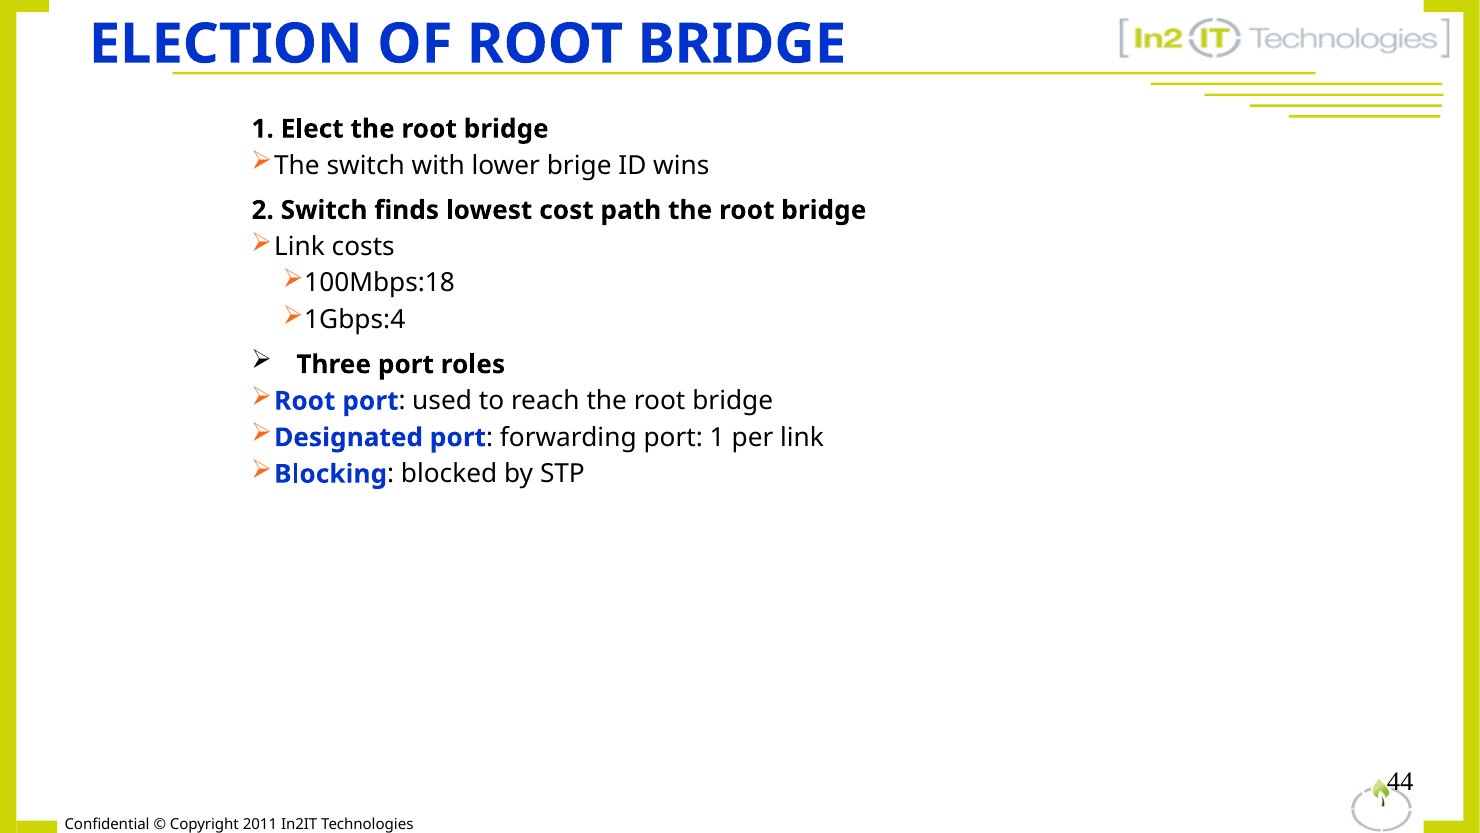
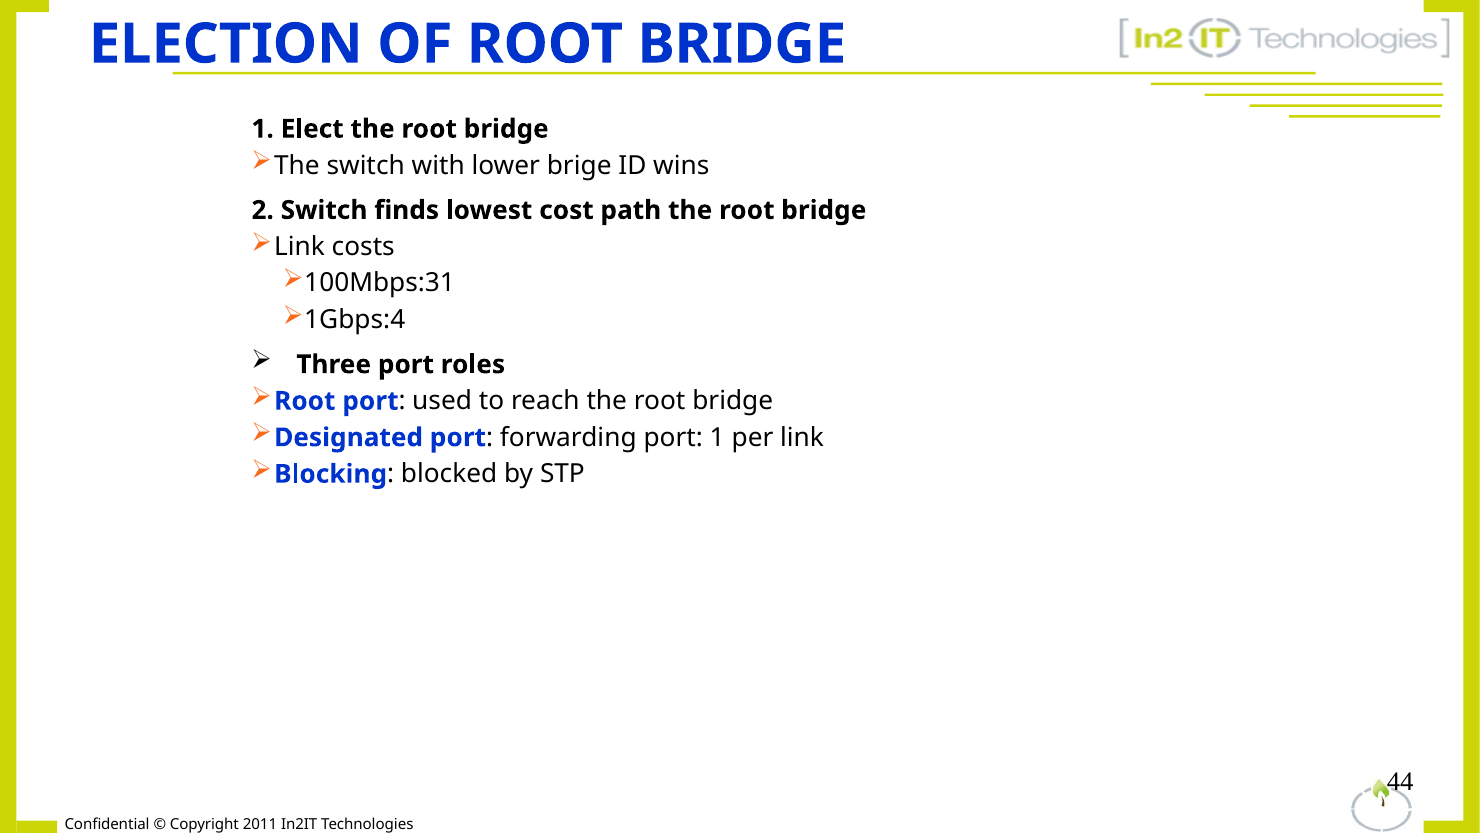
100Mbps:18: 100Mbps:18 -> 100Mbps:31
